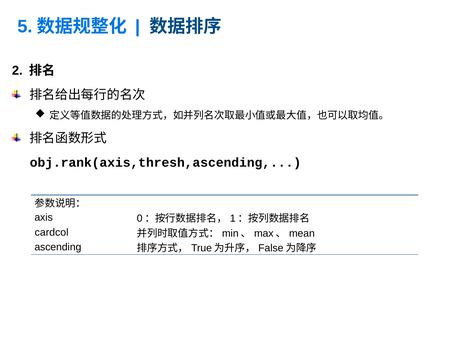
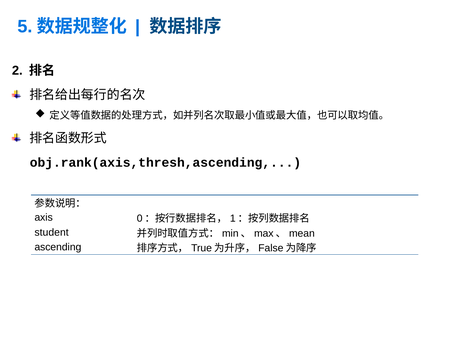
cardcol: cardcol -> student
